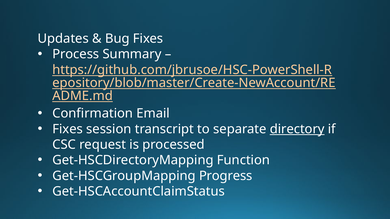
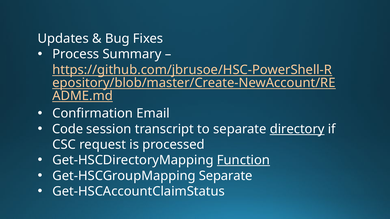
Fixes at (68, 129): Fixes -> Code
Function underline: none -> present
Get-HSCGroupMapping Progress: Progress -> Separate
